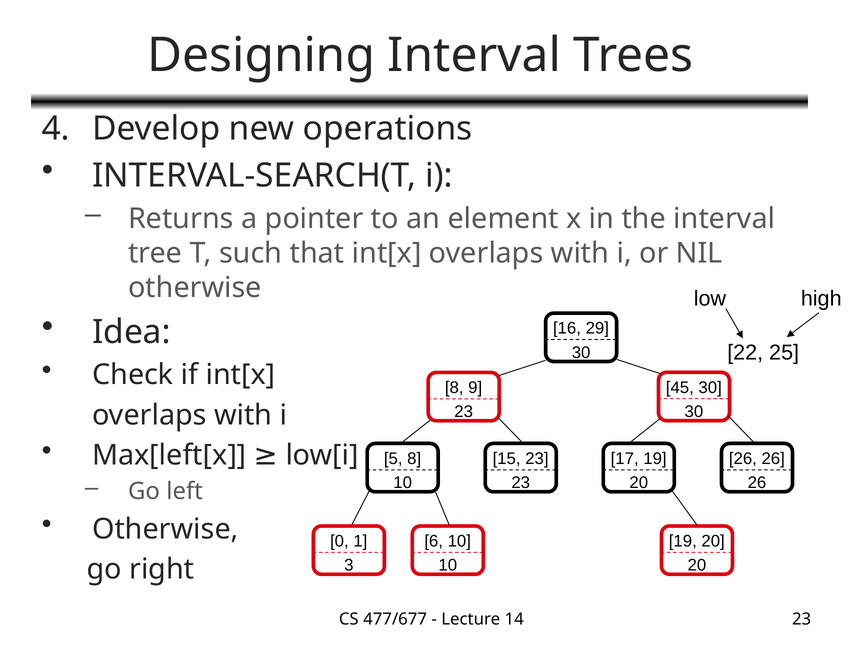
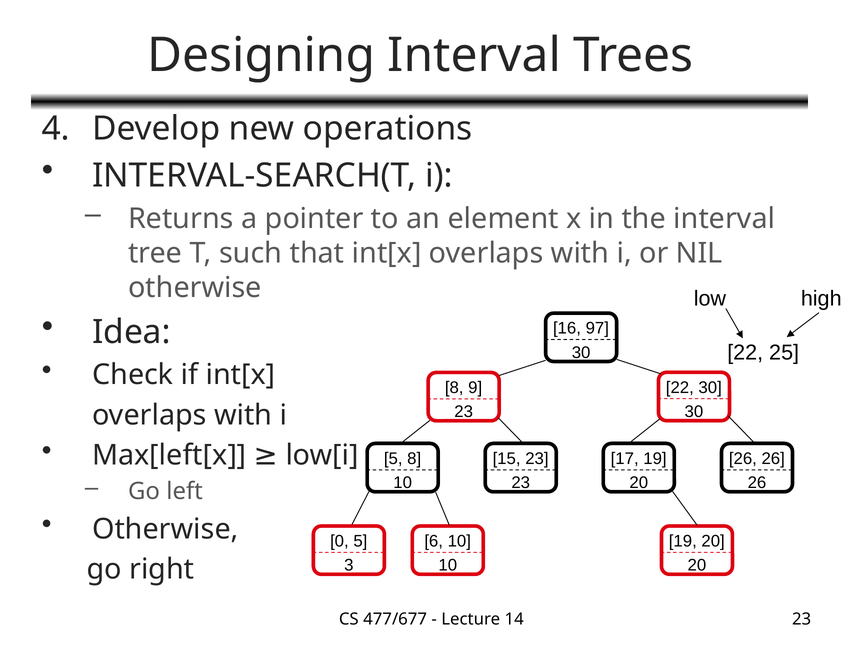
29: 29 -> 97
45 at (680, 388): 45 -> 22
0 1: 1 -> 5
